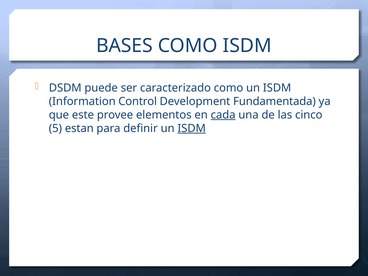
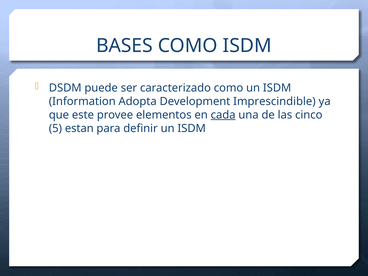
Control: Control -> Adopta
Fundamentada: Fundamentada -> Imprescindible
ISDM at (192, 128) underline: present -> none
